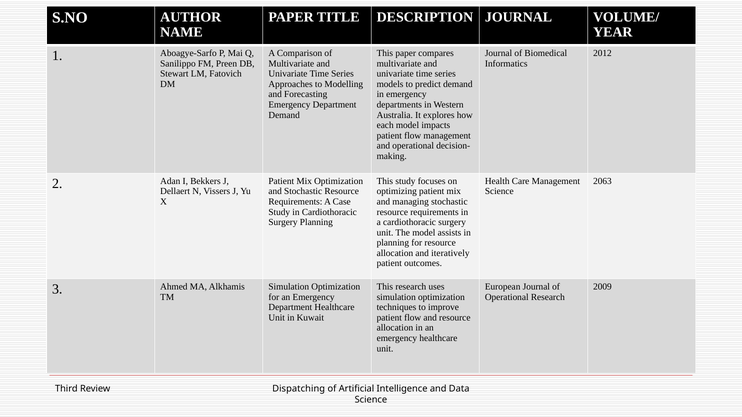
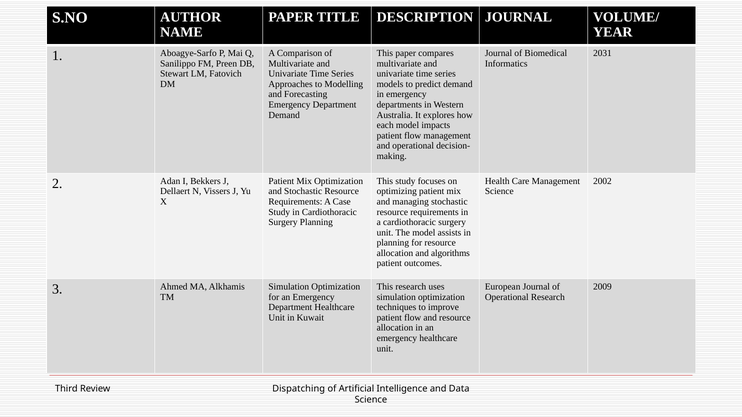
2012: 2012 -> 2031
2063: 2063 -> 2002
iteratively: iteratively -> algorithms
